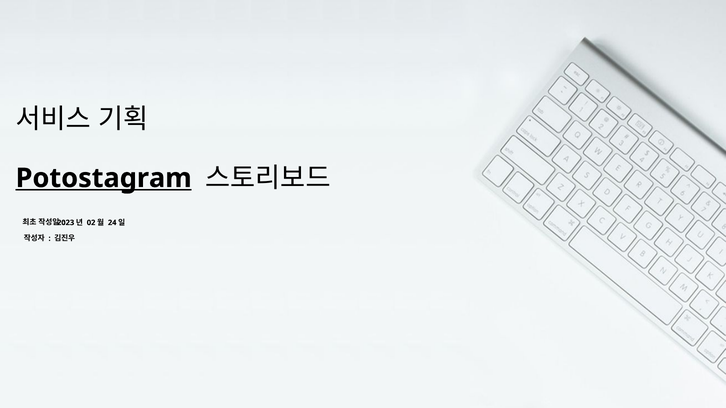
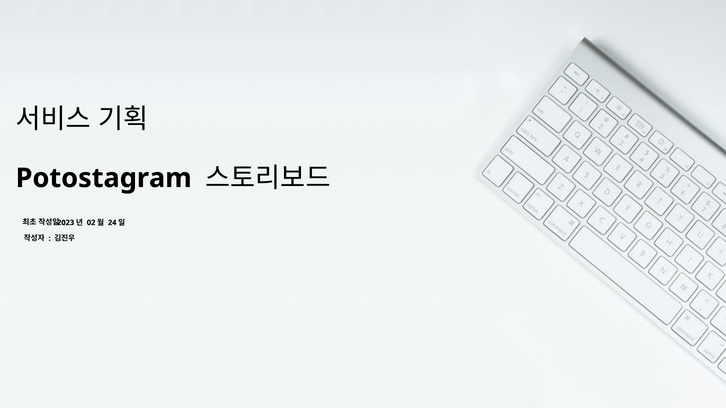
Potostagram underline: present -> none
